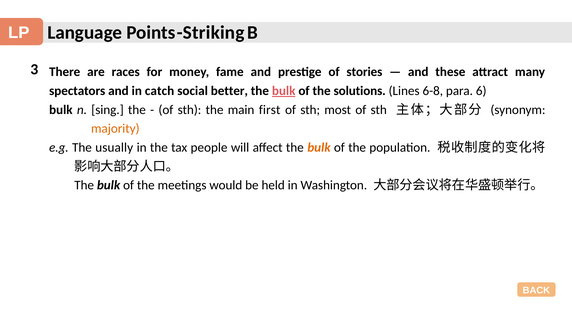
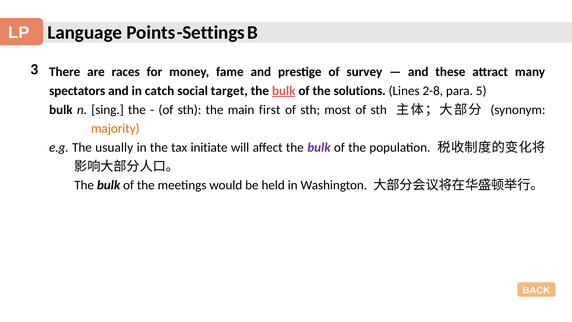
Striking: Striking -> Settings
stories: stories -> survey
better: better -> target
6-8: 6-8 -> 2-8
6: 6 -> 5
people: people -> initiate
bulk at (319, 147) colour: orange -> purple
